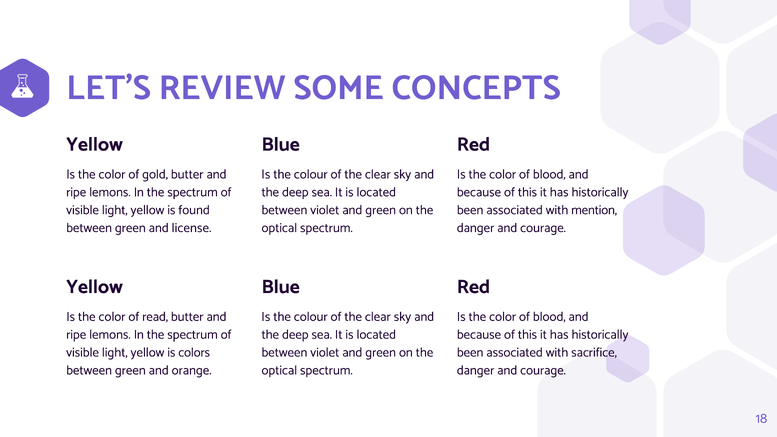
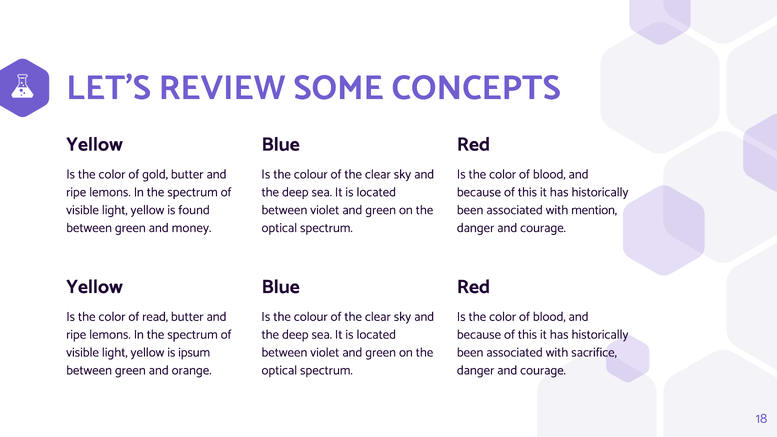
license: license -> money
colors: colors -> ipsum
